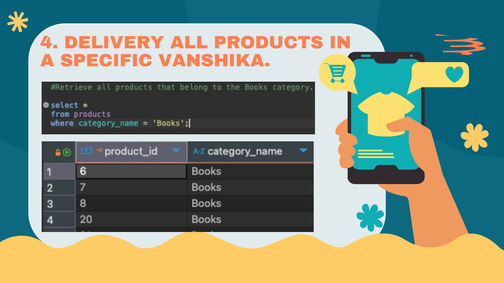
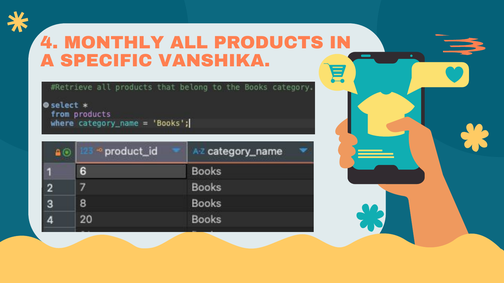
DELIVERY: DELIVERY -> MONTHLY
